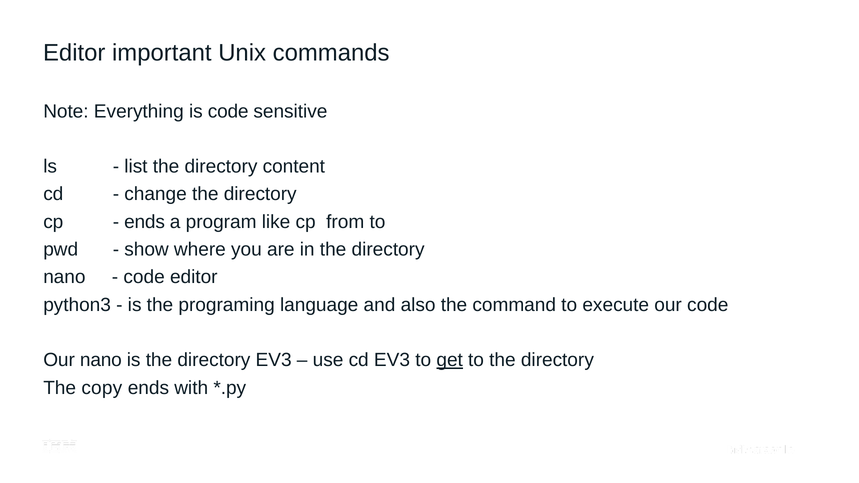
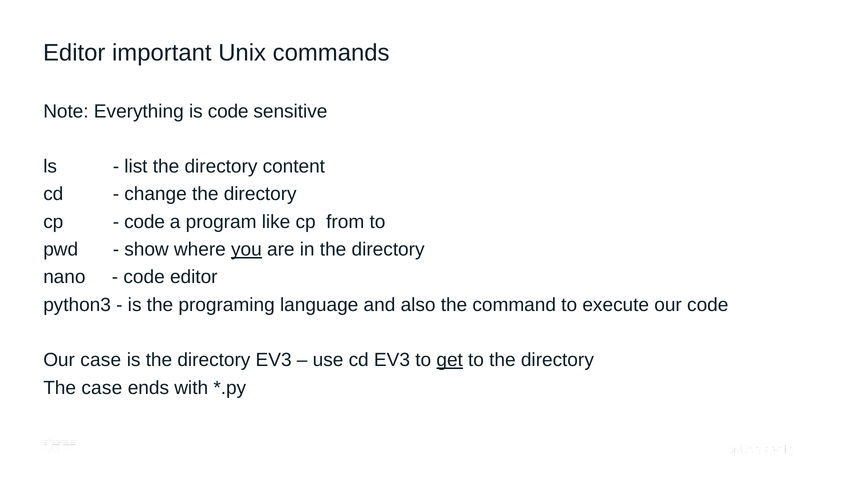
ends at (145, 222): ends -> code
you underline: none -> present
Our nano: nano -> case
The copy: copy -> case
